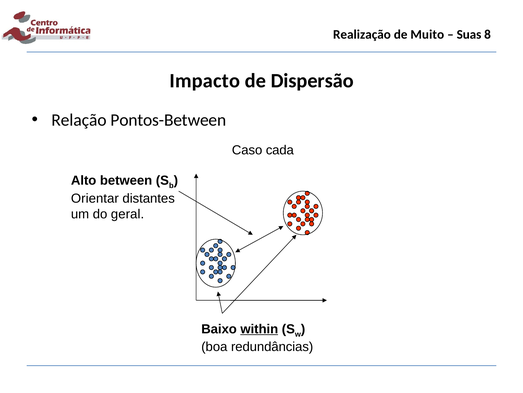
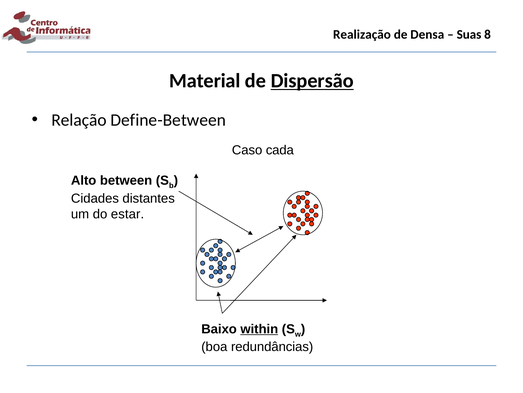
Muito: Muito -> Densa
Impacto: Impacto -> Material
Dispersão underline: none -> present
Pontos-Between: Pontos-Between -> Define-Between
Orientar: Orientar -> Cidades
geral: geral -> estar
